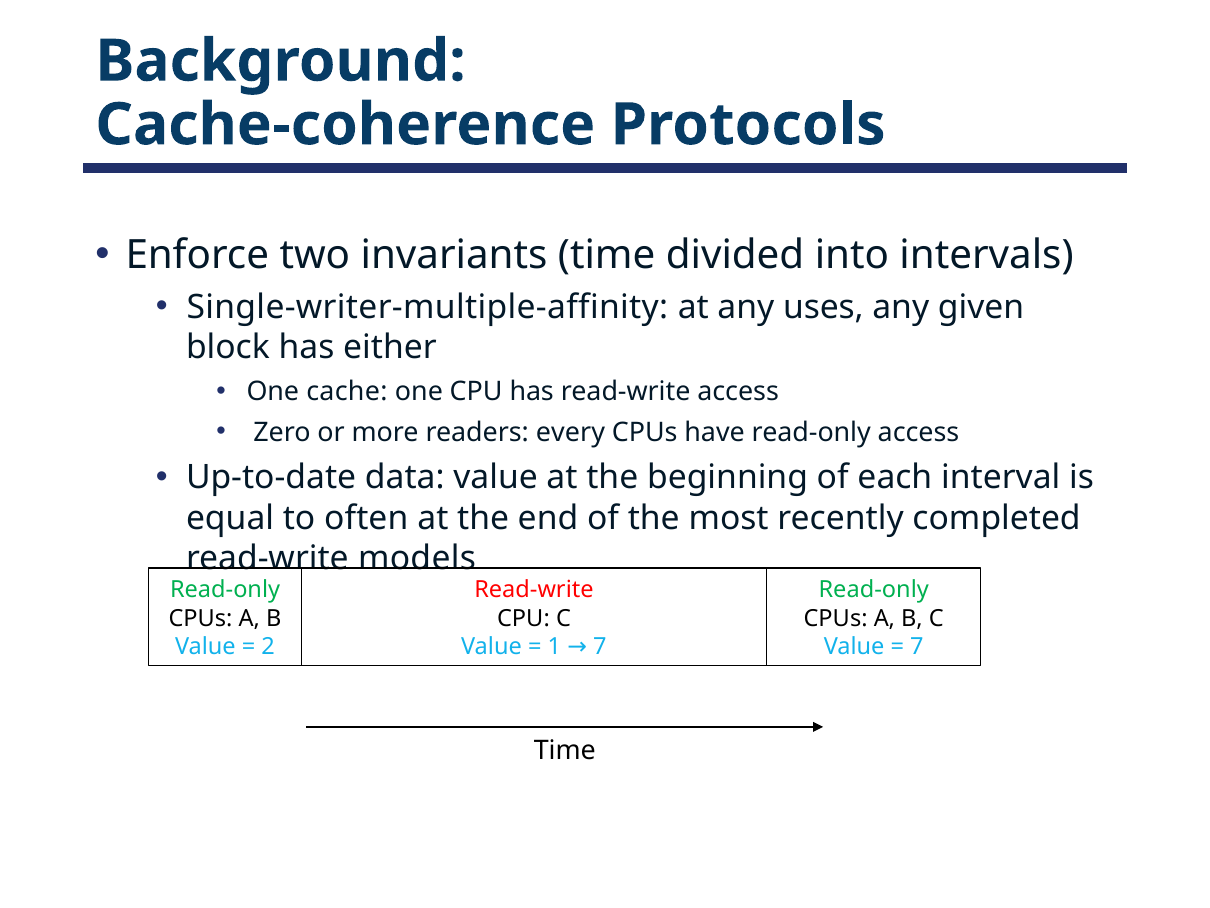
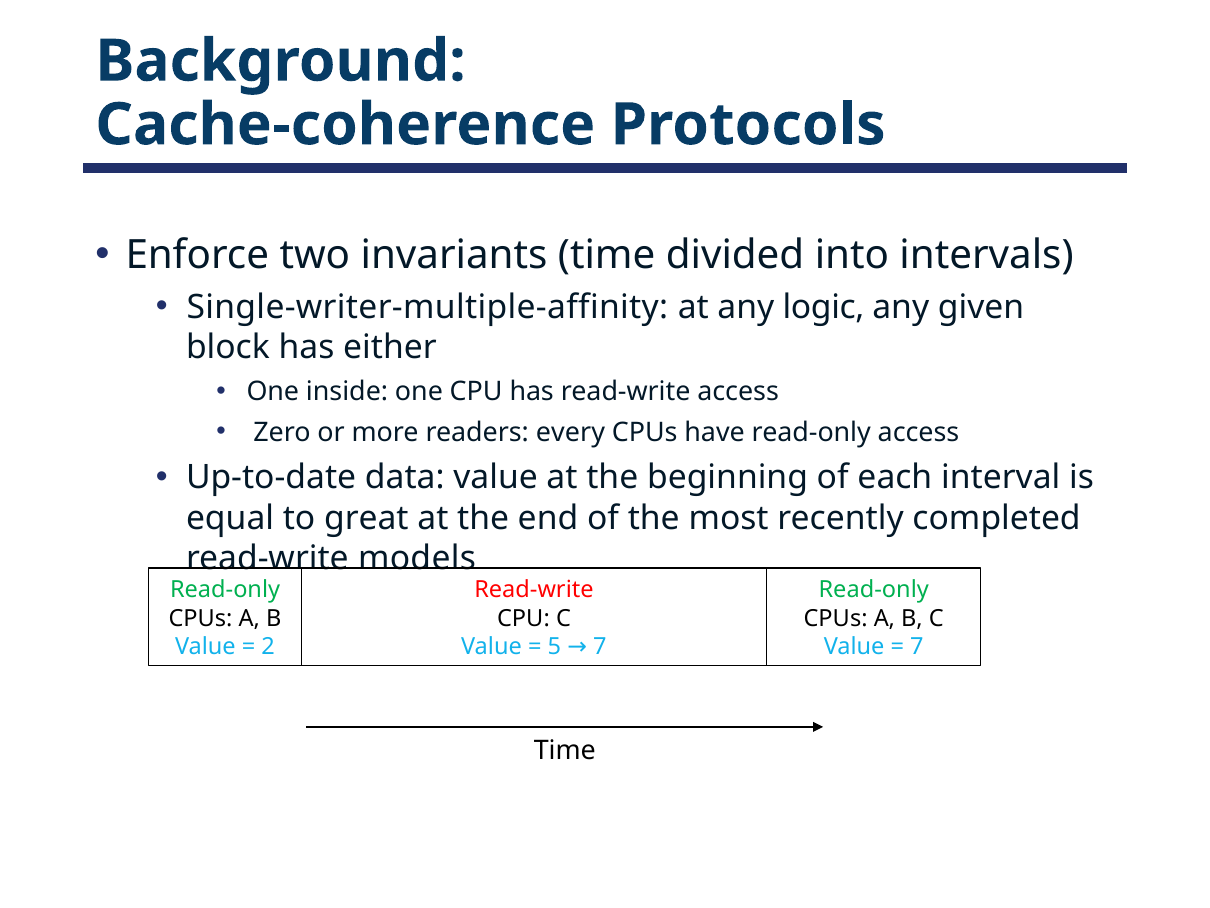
uses: uses -> logic
cache: cache -> inside
often: often -> great
1: 1 -> 5
